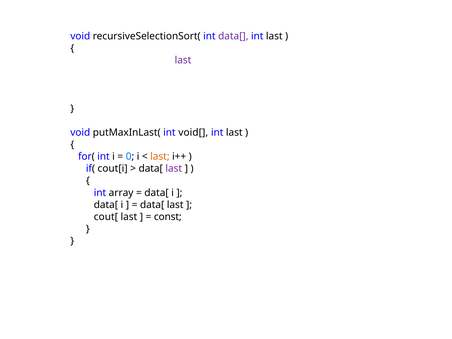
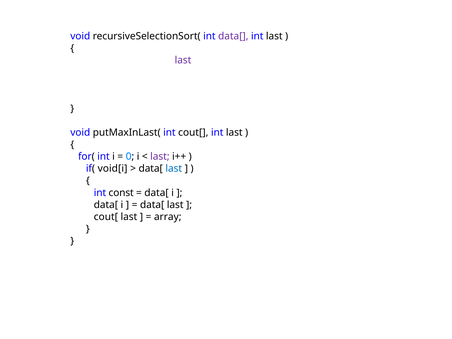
int void[: void[ -> cout[
last at (160, 157) colour: orange -> purple
cout[i: cout[i -> void[i
last at (174, 169) colour: purple -> blue
array: array -> const
const: const -> array
